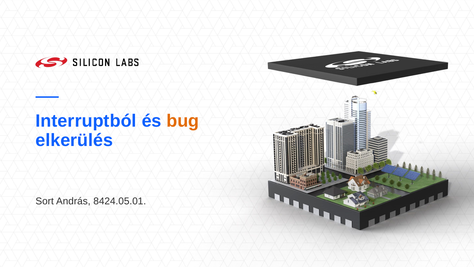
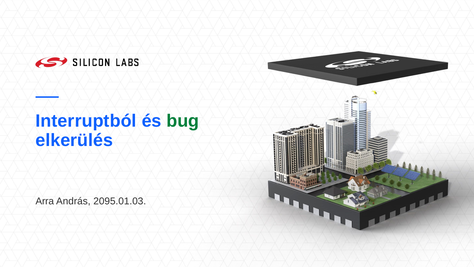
bug colour: orange -> green
Sort: Sort -> Arra
8424.05.01: 8424.05.01 -> 2095.01.03
